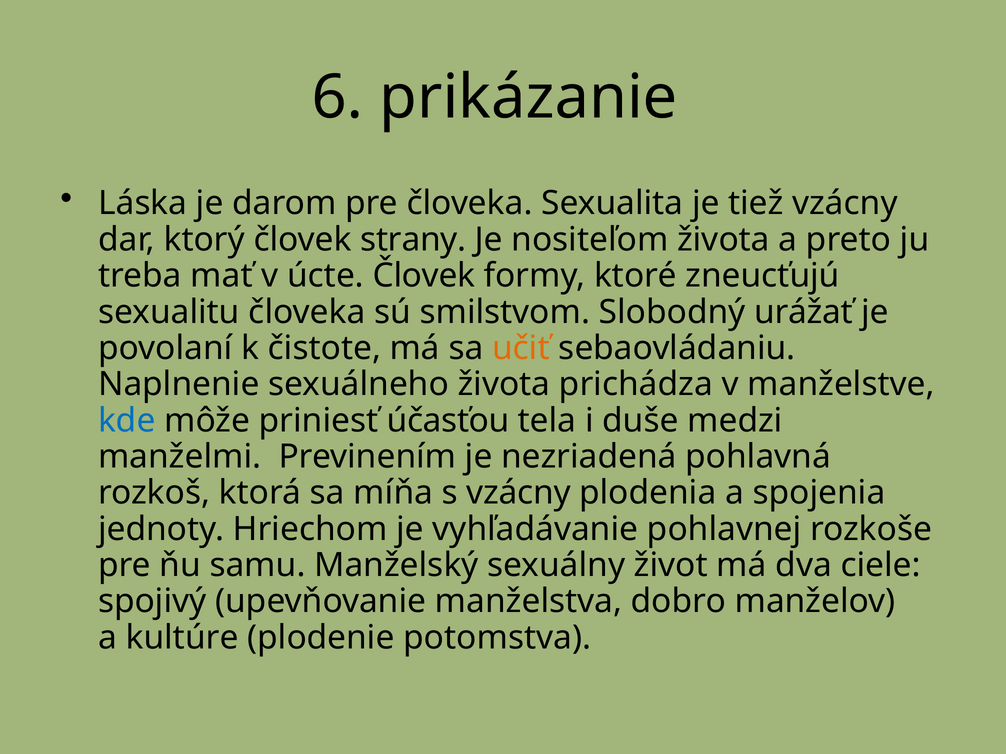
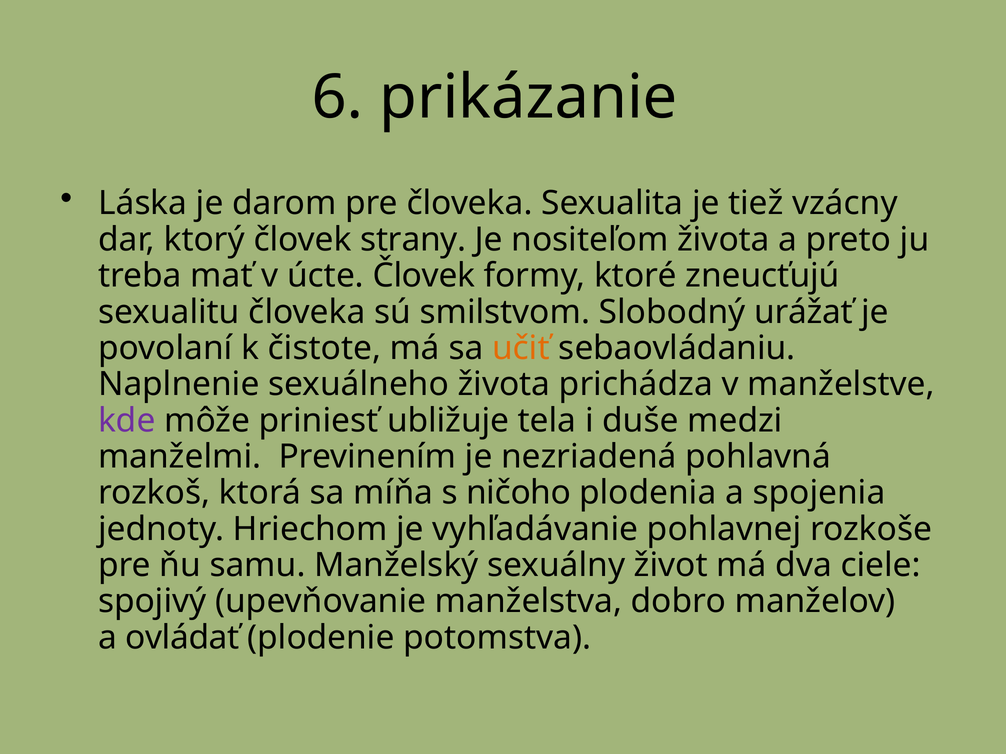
kde colour: blue -> purple
účasťou: účasťou -> ubližuje
s vzácny: vzácny -> ničoho
kultúre: kultúre -> ovládať
